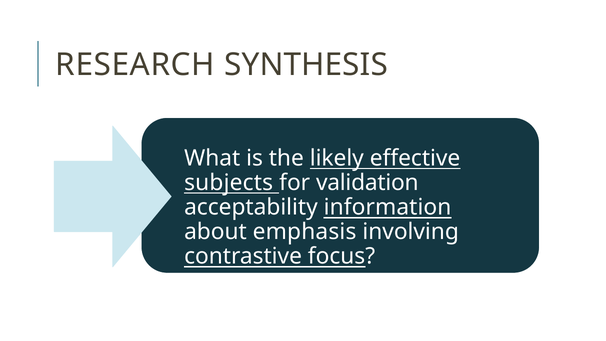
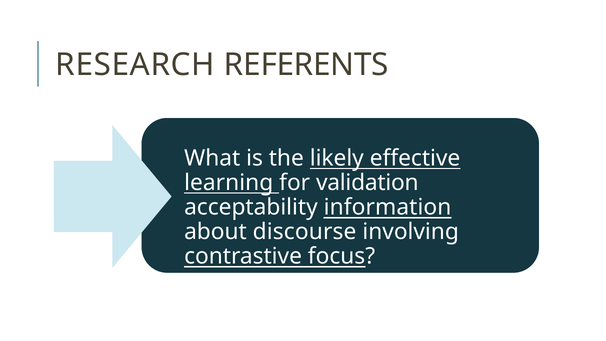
SYNTHESIS: SYNTHESIS -> REFERENTS
subjects: subjects -> learning
emphasis: emphasis -> discourse
